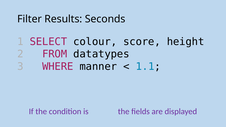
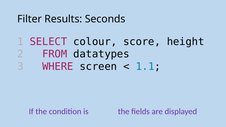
manner: manner -> screen
